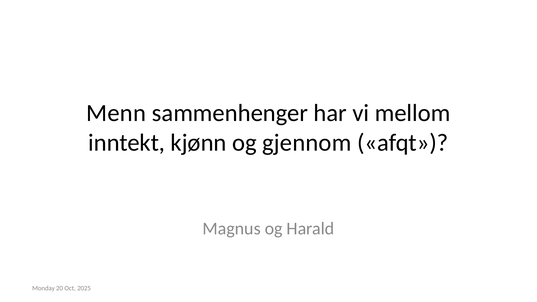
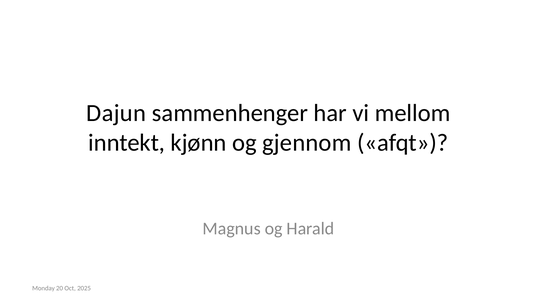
Menn: Menn -> Dajun
